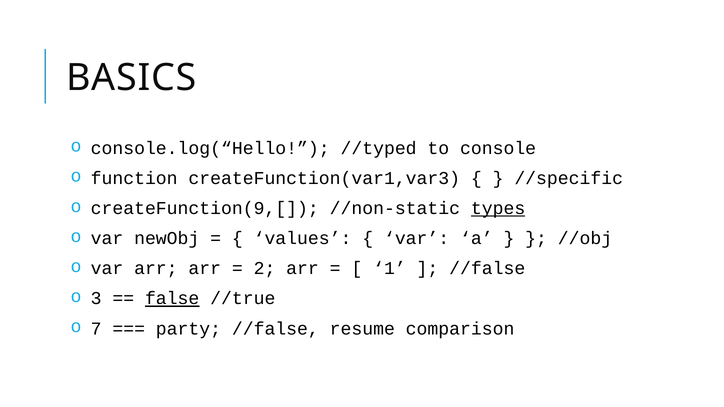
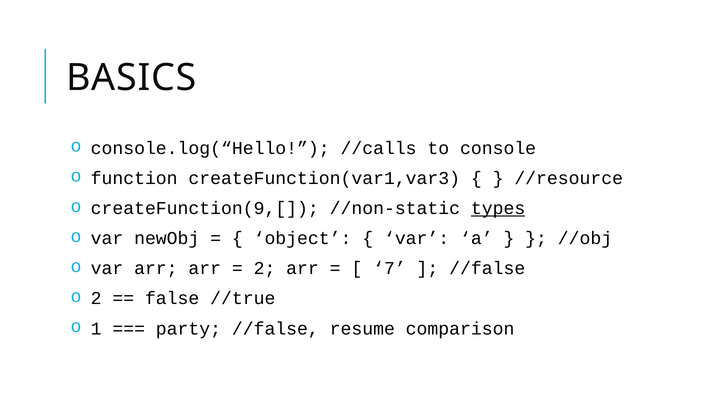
//typed: //typed -> //calls
//specific: //specific -> //resource
values: values -> object
1: 1 -> 7
3 at (96, 299): 3 -> 2
false underline: present -> none
7: 7 -> 1
